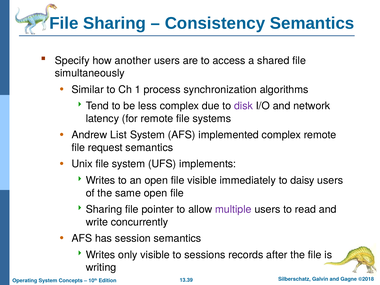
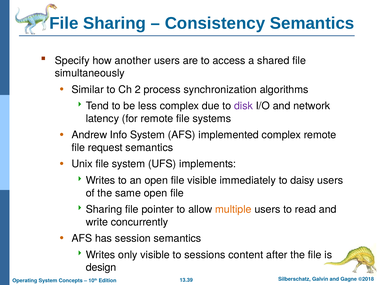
1: 1 -> 2
List: List -> Info
multiple colour: purple -> orange
records: records -> content
writing: writing -> design
